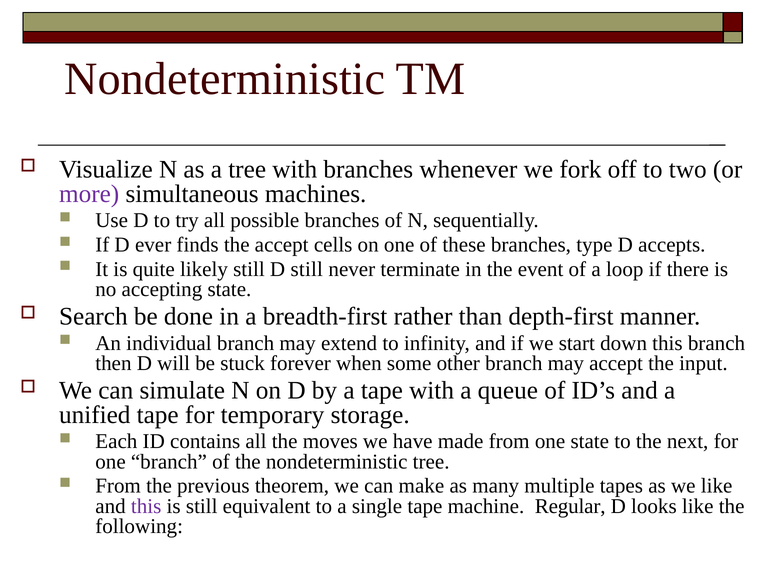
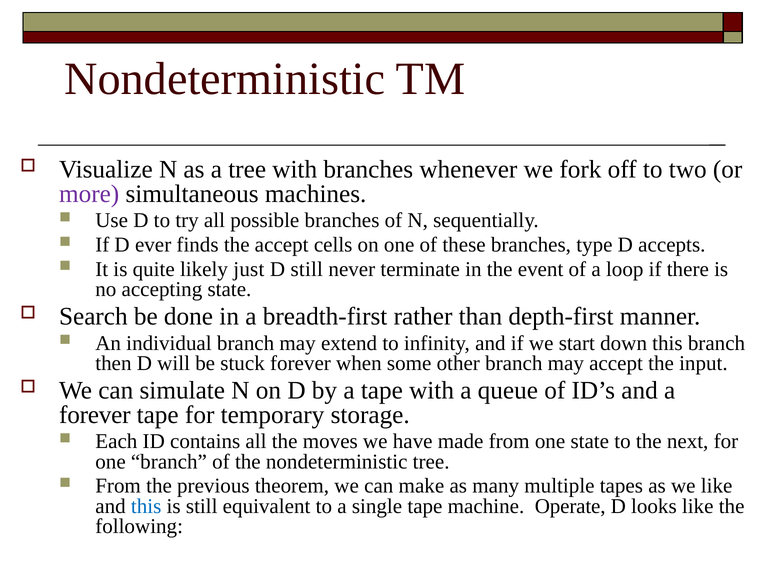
likely still: still -> just
unified at (95, 415): unified -> forever
this at (146, 506) colour: purple -> blue
Regular: Regular -> Operate
